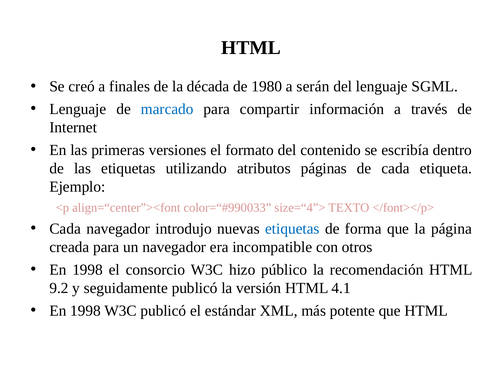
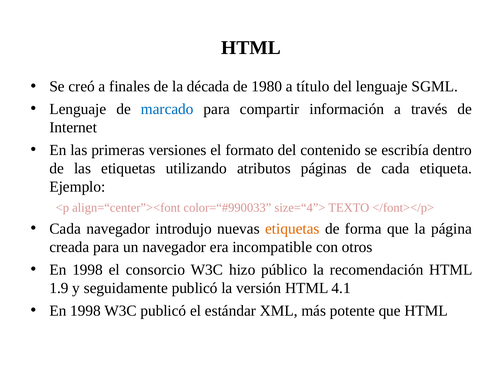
serán: serán -> título
etiquetas at (292, 228) colour: blue -> orange
9.2: 9.2 -> 1.9
